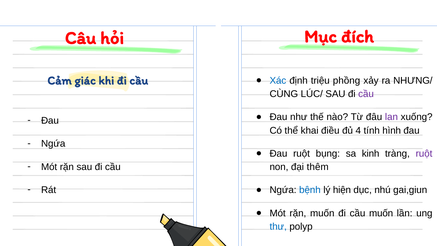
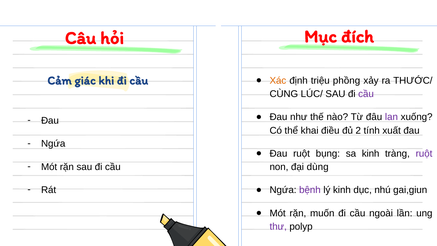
Xác colour: blue -> orange
NHƯNG/: NHƯNG/ -> THƯỚC/
4: 4 -> 2
hình: hình -> xuất
thêm: thêm -> dùng
bệnh colour: blue -> purple
lý hiện: hiện -> kinh
cầu muốn: muốn -> ngoài
thư colour: blue -> purple
